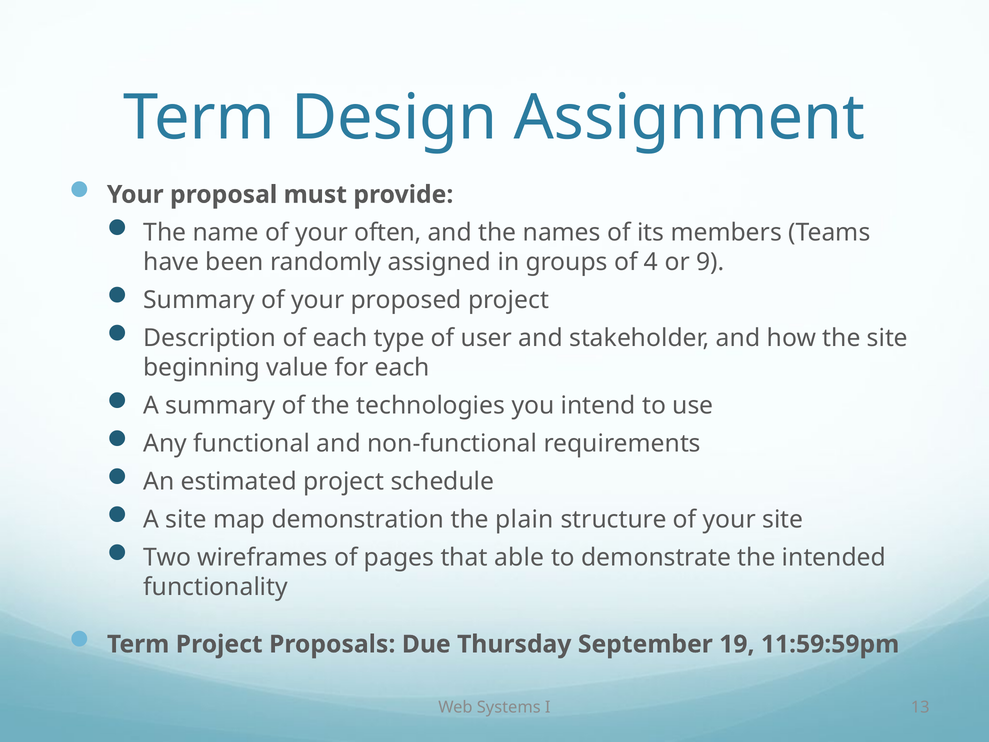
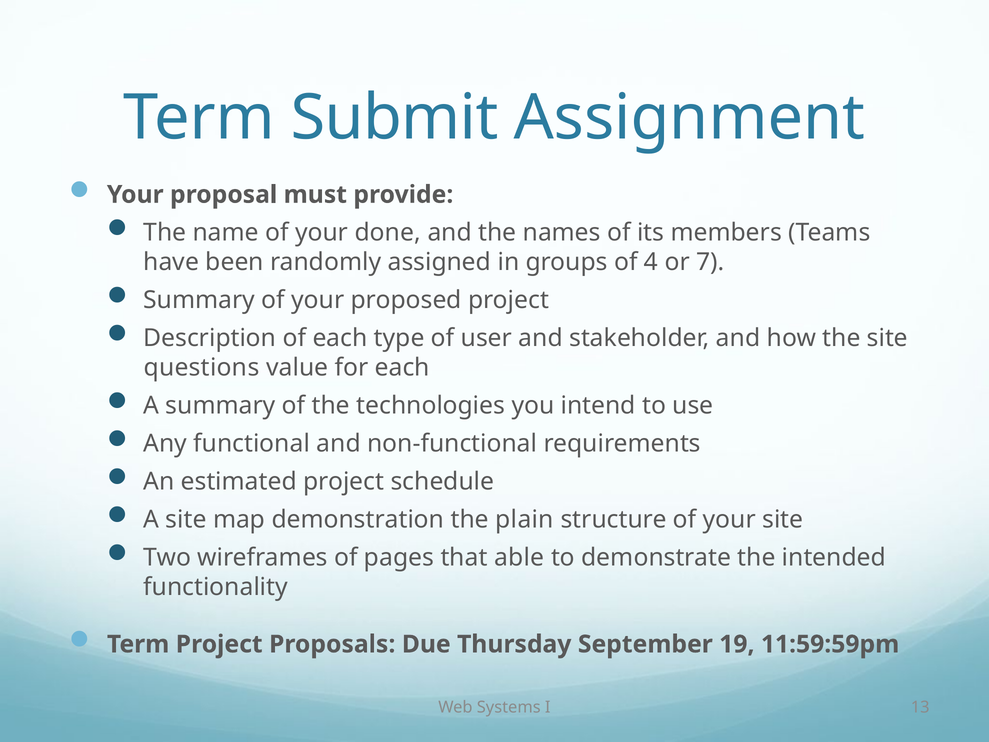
Design: Design -> Submit
often: often -> done
9: 9 -> 7
beginning: beginning -> questions
